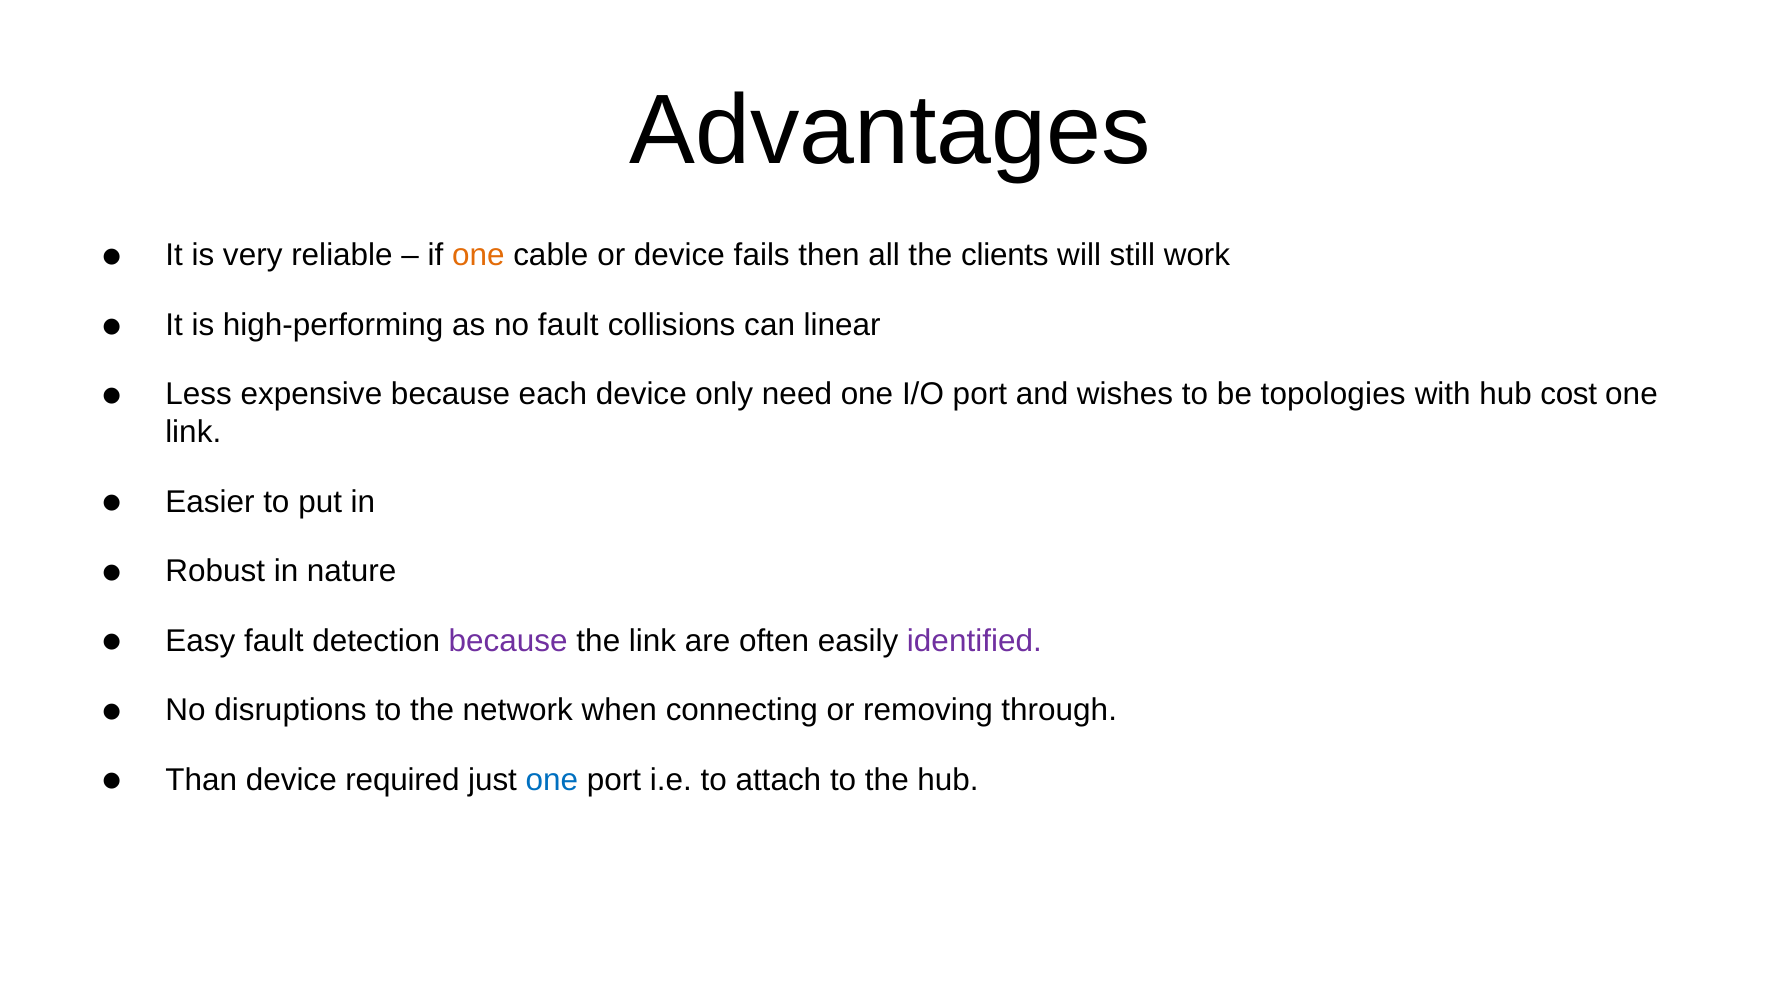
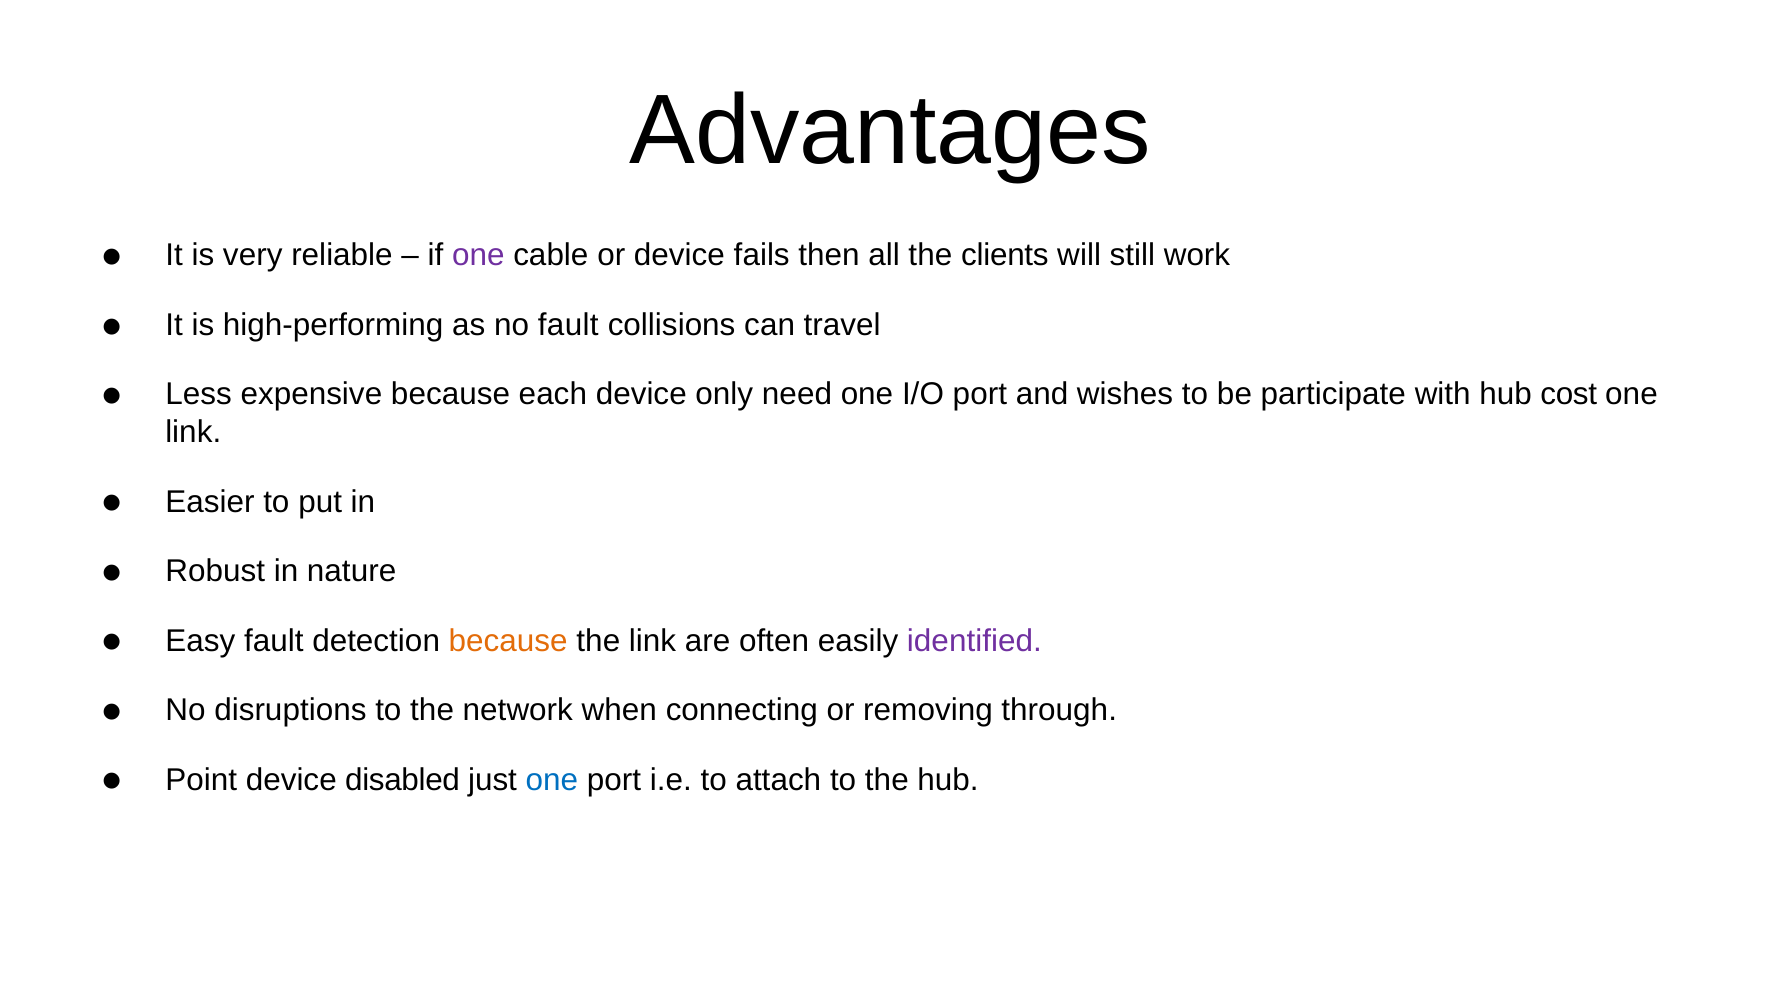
one at (478, 256) colour: orange -> purple
linear: linear -> travel
topologies: topologies -> participate
because at (508, 641) colour: purple -> orange
Than: Than -> Point
required: required -> disabled
